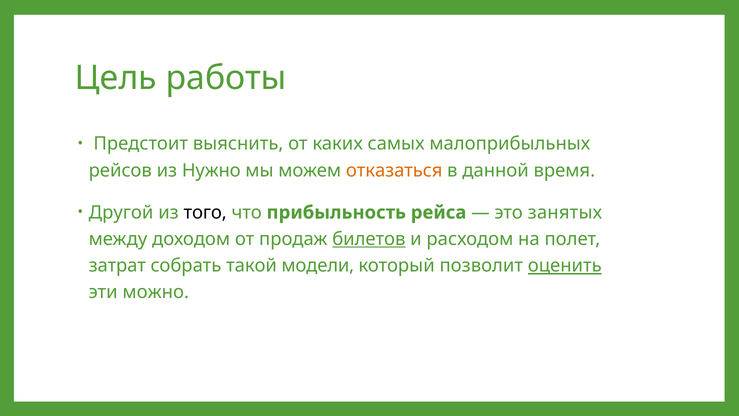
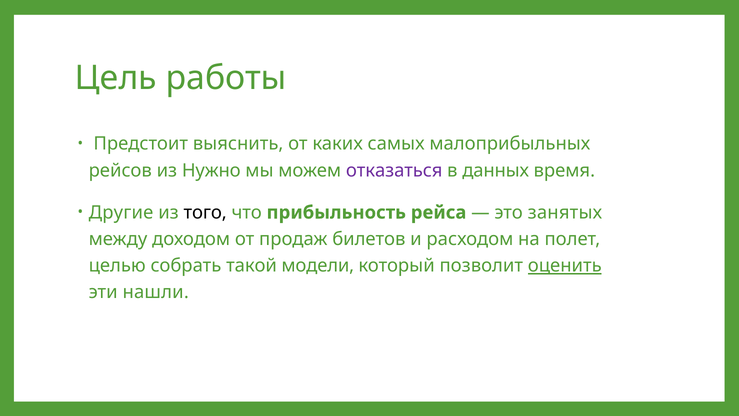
отказаться colour: orange -> purple
данной: данной -> данных
Другой: Другой -> Другие
билетов underline: present -> none
затрат: затрат -> целью
можно: можно -> нашли
